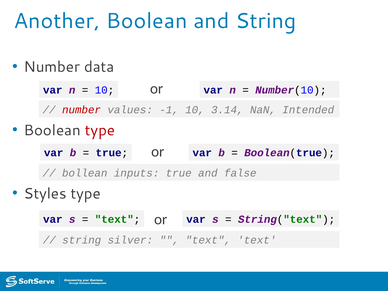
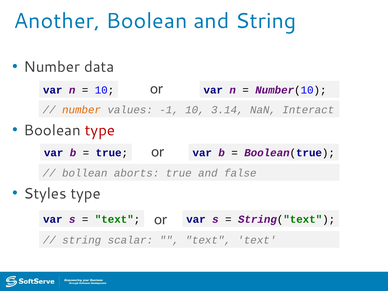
number at (82, 110) colour: red -> orange
Intended: Intended -> Interact
inputs: inputs -> aborts
silver: silver -> scalar
